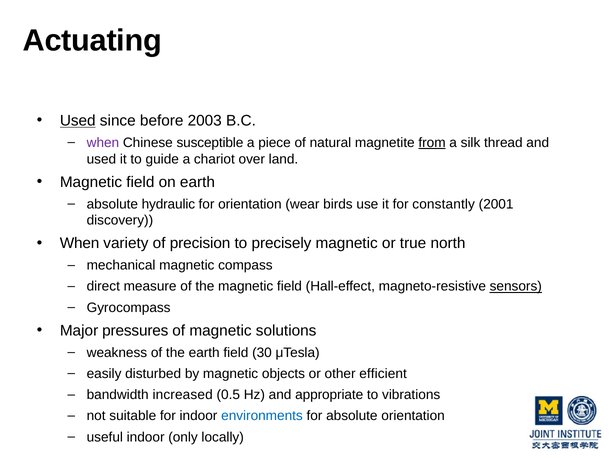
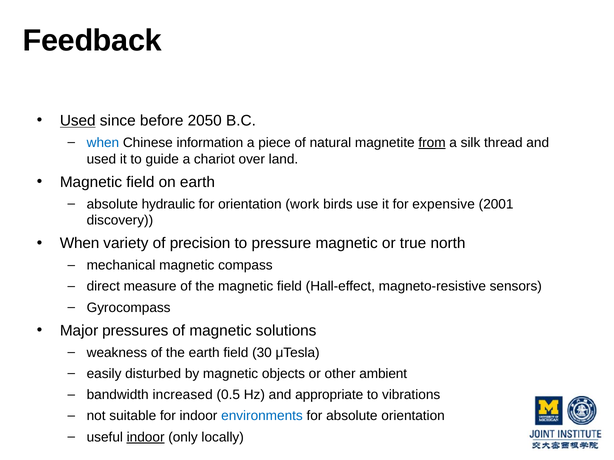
Actuating: Actuating -> Feedback
2003: 2003 -> 2050
when at (103, 143) colour: purple -> blue
susceptible: susceptible -> information
wear: wear -> work
constantly: constantly -> expensive
precisely: precisely -> pressure
sensors underline: present -> none
efficient: efficient -> ambient
indoor at (146, 438) underline: none -> present
